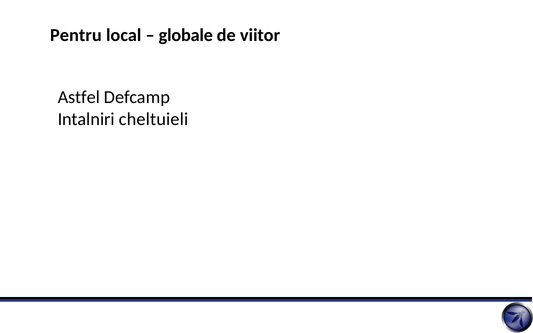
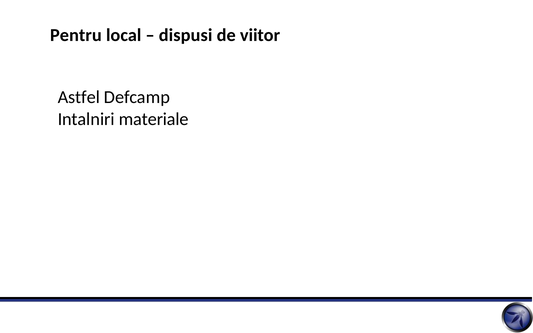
globale: globale -> dispusi
cheltuieli: cheltuieli -> materiale
